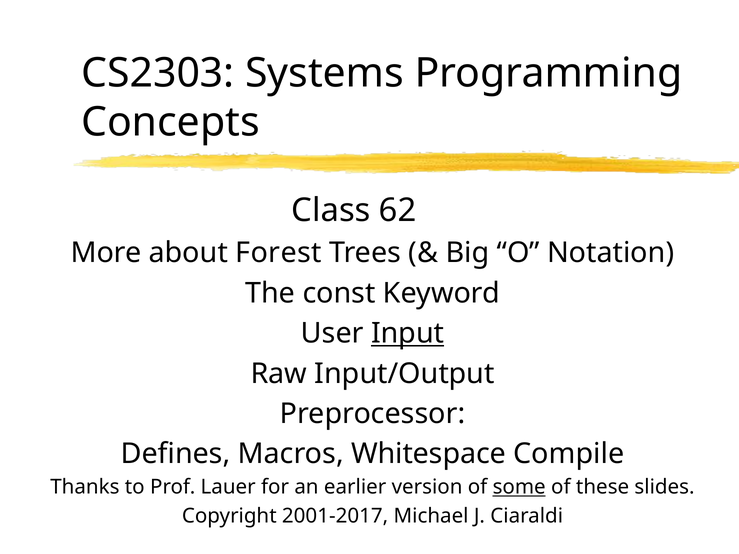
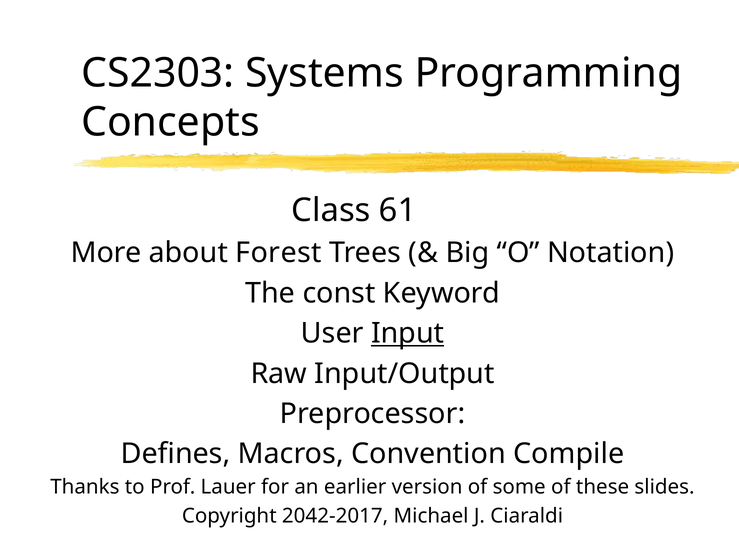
62: 62 -> 61
Whitespace: Whitespace -> Convention
some underline: present -> none
2001-2017: 2001-2017 -> 2042-2017
